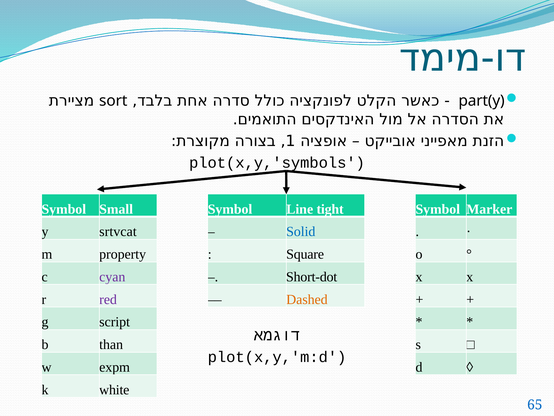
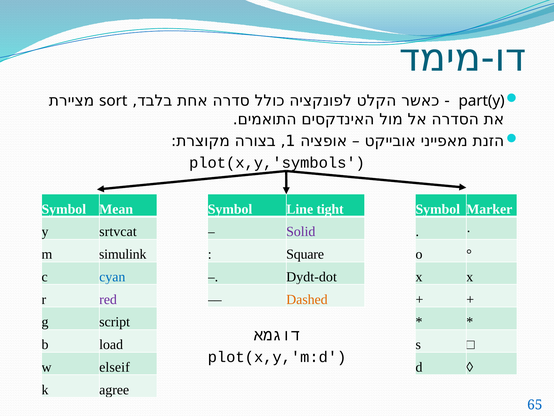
Small: Small -> Mean
Solid colour: blue -> purple
property: property -> simulink
cyan colour: purple -> blue
Short-dot: Short-dot -> Dydt-dot
than: than -> load
expm: expm -> elseif
white: white -> agree
